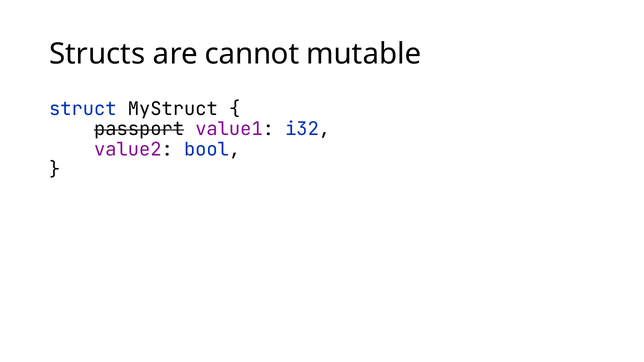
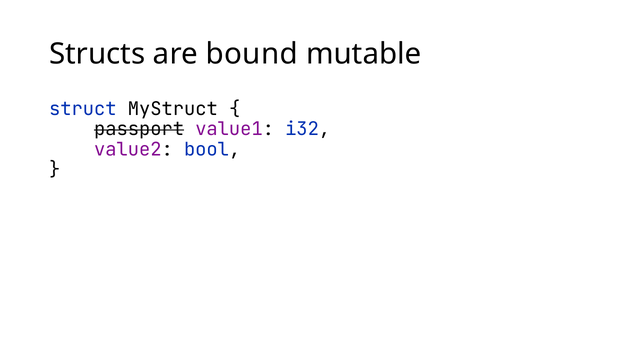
cannot: cannot -> bound
